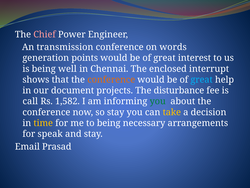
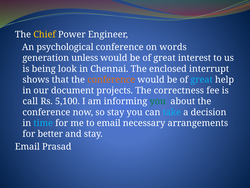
Chief colour: pink -> yellow
transmission: transmission -> psychological
points: points -> unless
well: well -> look
disturbance: disturbance -> correctness
1,582: 1,582 -> 5,100
take colour: yellow -> light blue
time colour: yellow -> light blue
to being: being -> email
speak: speak -> better
